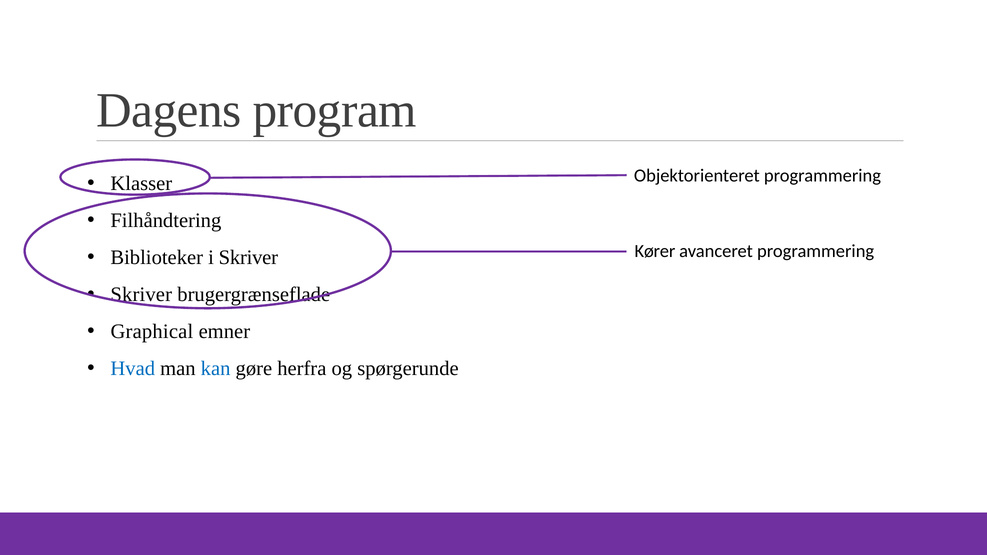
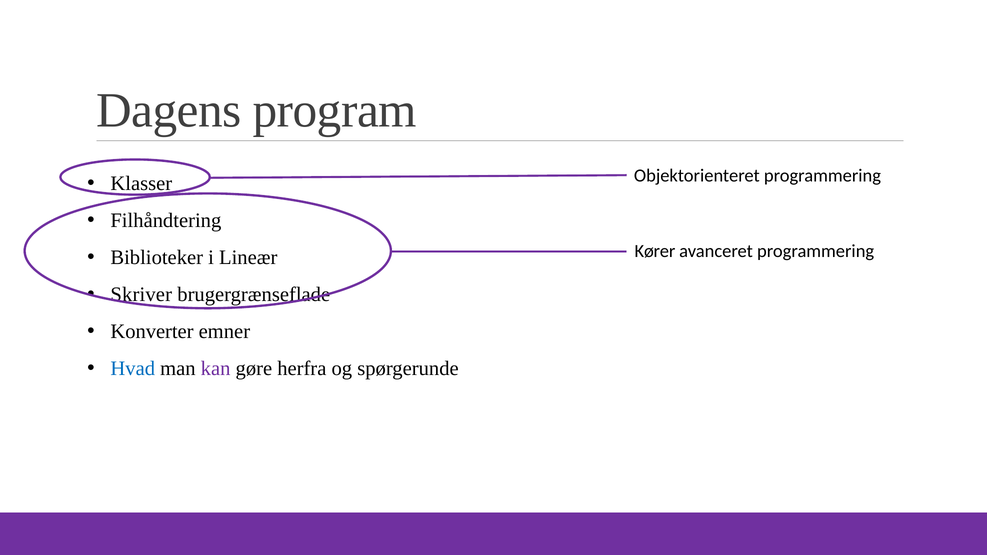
i Skriver: Skriver -> Lineær
Graphical: Graphical -> Konverter
kan colour: blue -> purple
